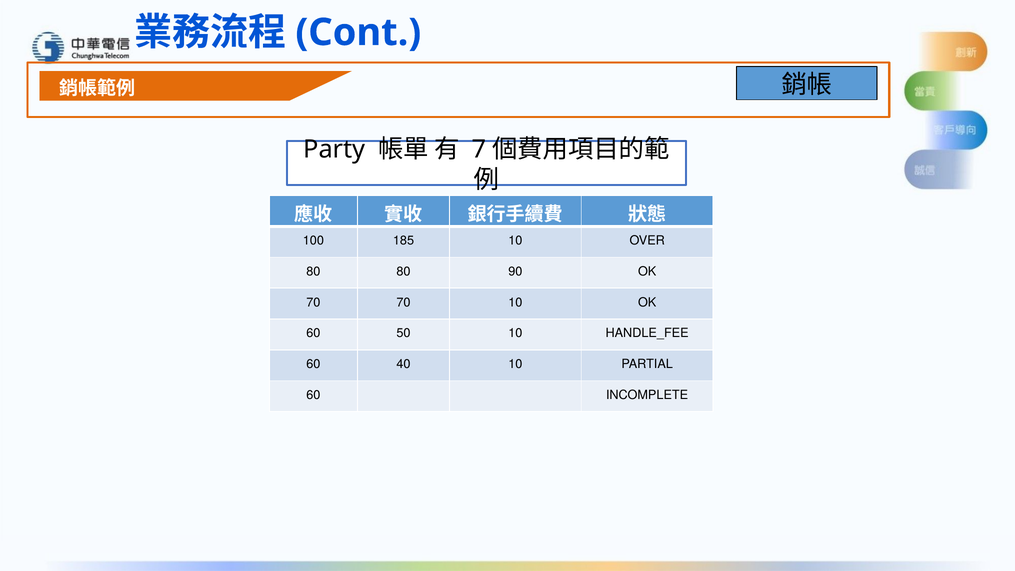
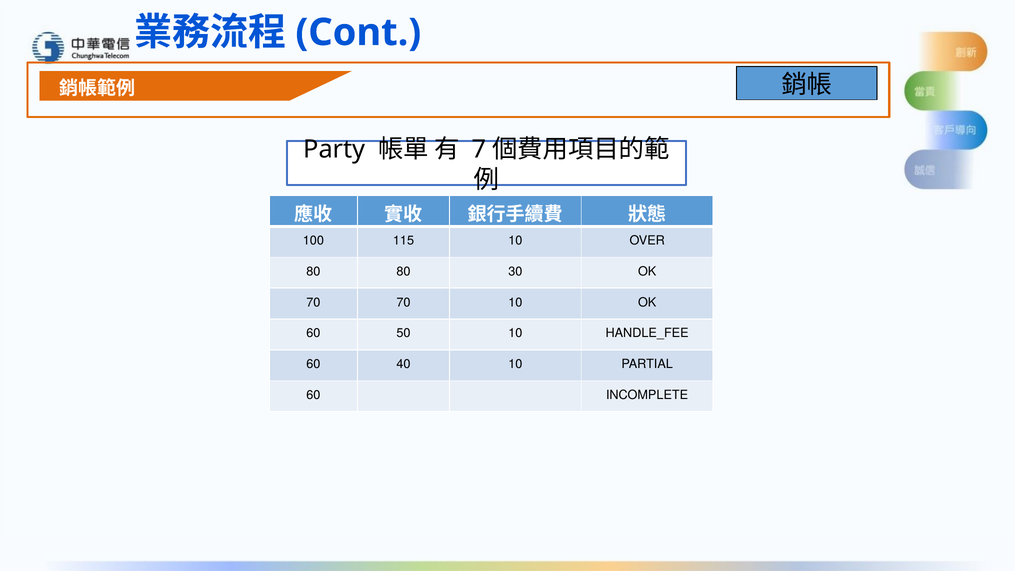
185: 185 -> 115
90: 90 -> 30
